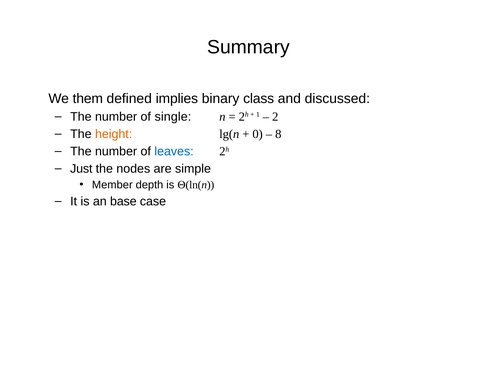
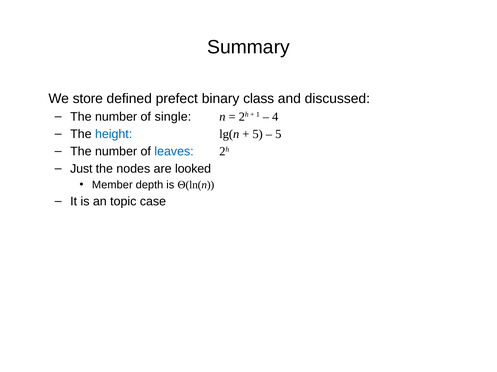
them: them -> store
implies: implies -> prefect
2: 2 -> 4
height colour: orange -> blue
0 at (258, 134): 0 -> 5
8 at (278, 134): 8 -> 5
simple: simple -> looked
base: base -> topic
